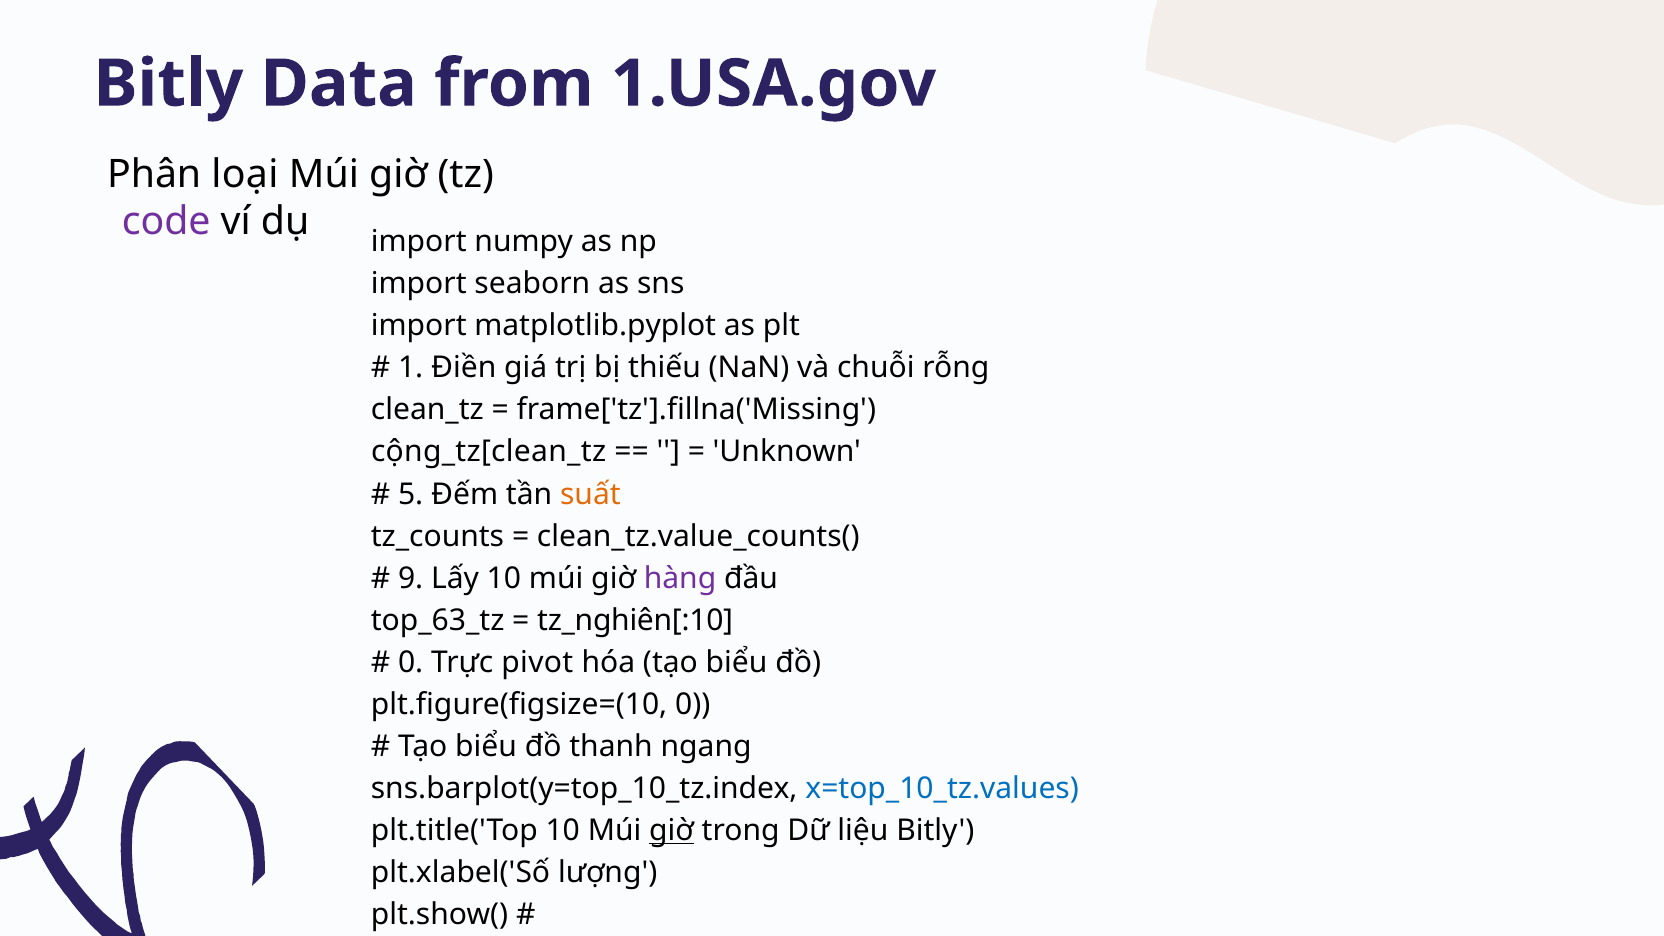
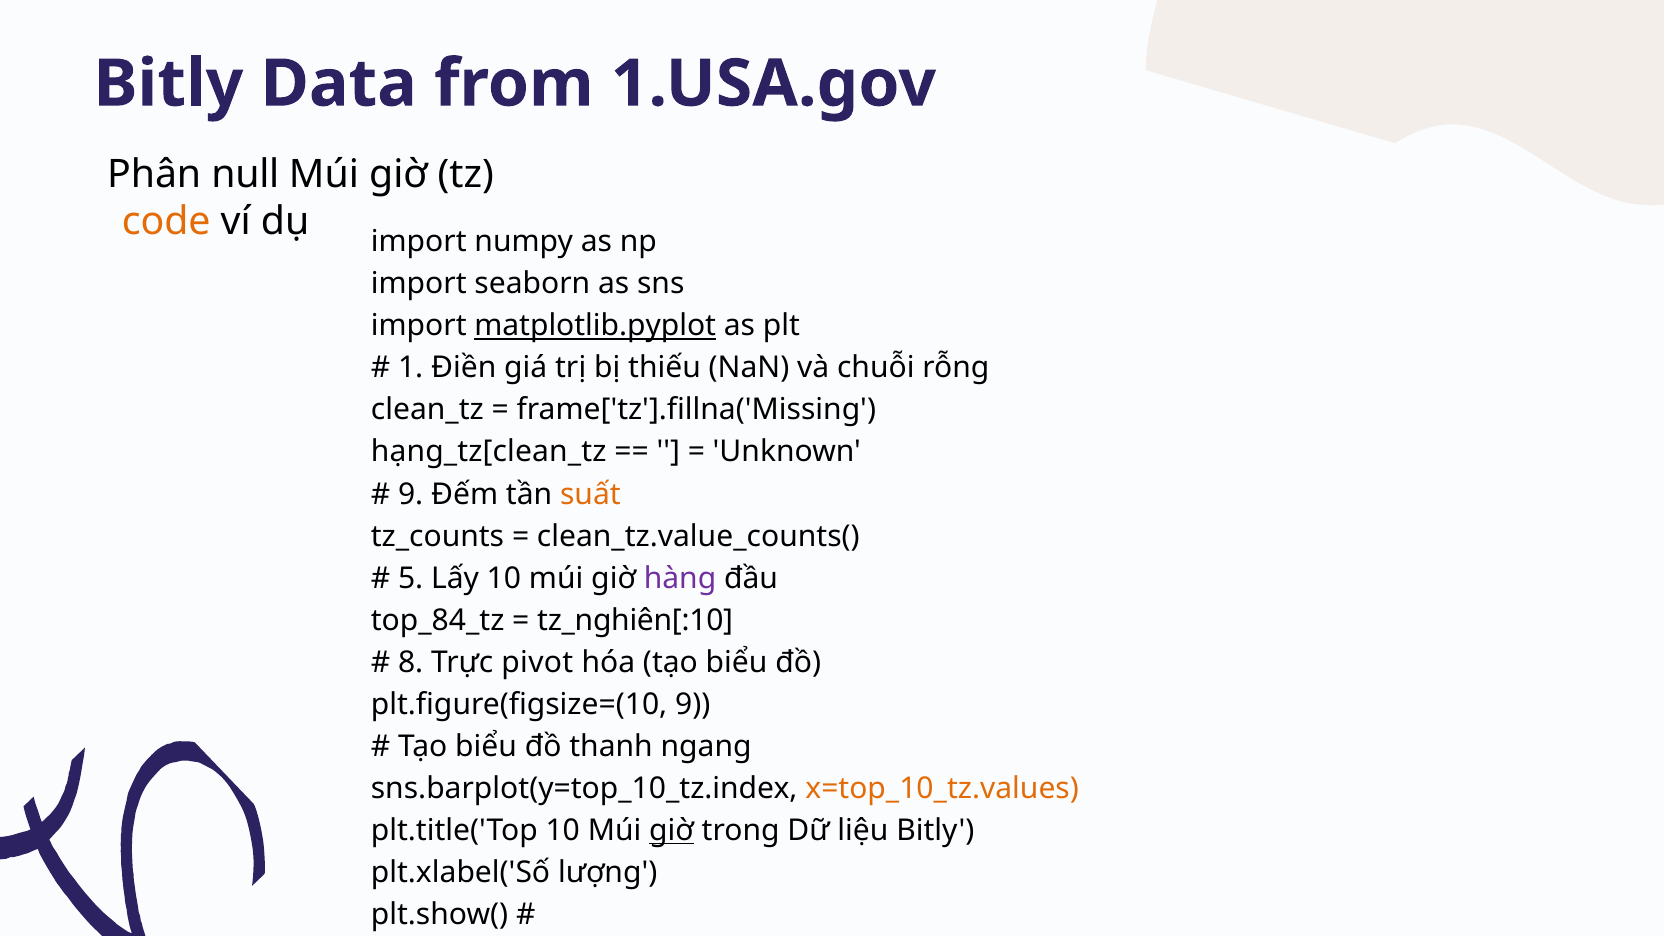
loại: loại -> null
code colour: purple -> orange
matplotlib.pyplot underline: none -> present
cộng_tz[clean_tz: cộng_tz[clean_tz -> hạng_tz[clean_tz
5 at (411, 494): 5 -> 9
9: 9 -> 5
top_63_tz: top_63_tz -> top_84_tz
0 at (411, 662): 0 -> 8
plt.figure(figsize=(10 0: 0 -> 9
x=top_10_tz.values colour: blue -> orange
